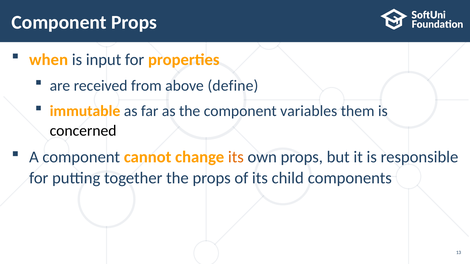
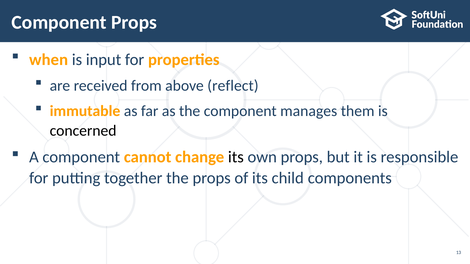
define: define -> reflect
variables: variables -> manages
its at (236, 157) colour: orange -> black
